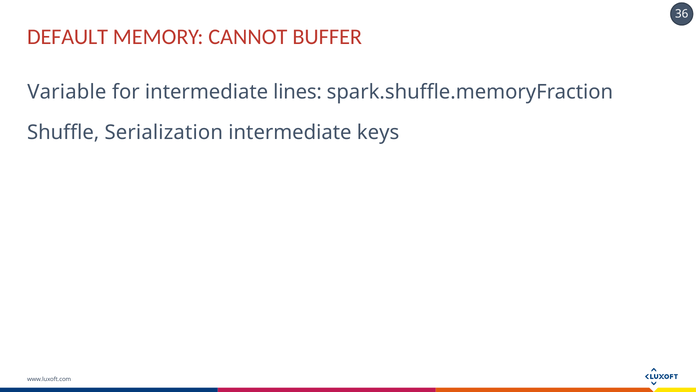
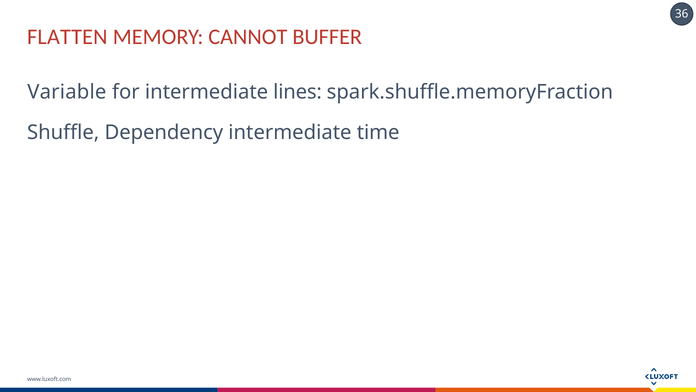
DEFAULT: DEFAULT -> FLATTEN
Serialization: Serialization -> Dependency
keys: keys -> time
